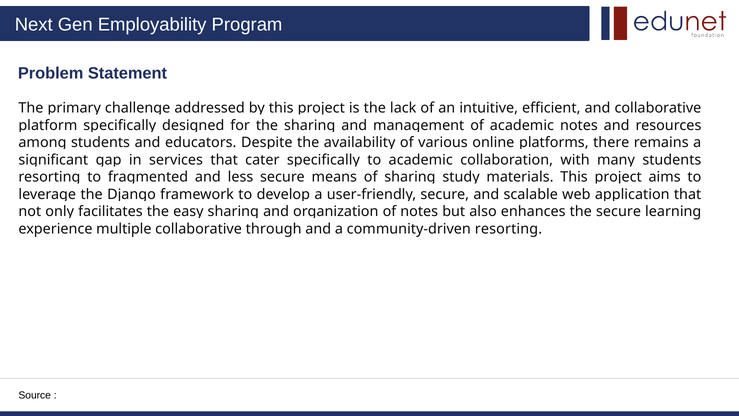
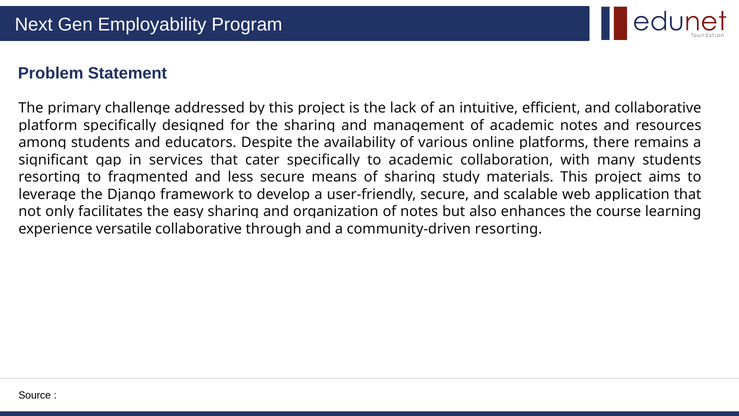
the secure: secure -> course
multiple: multiple -> versatile
